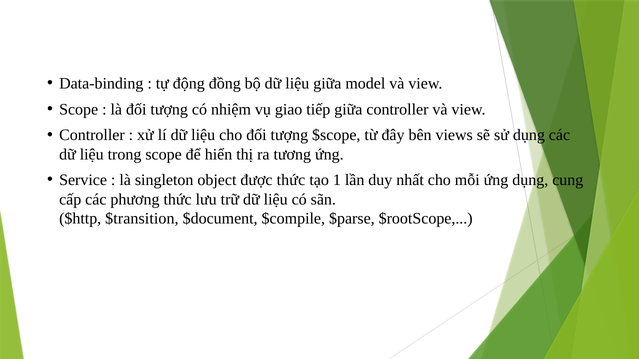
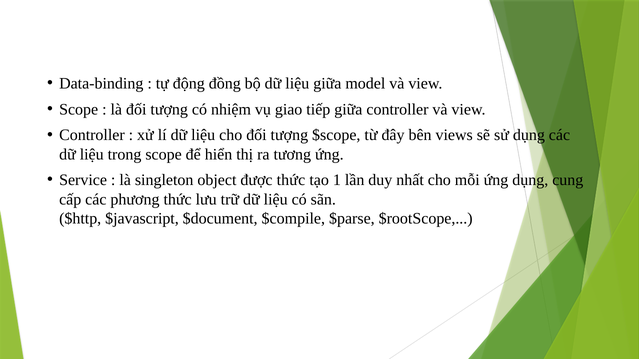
$transition: $transition -> $javascript
